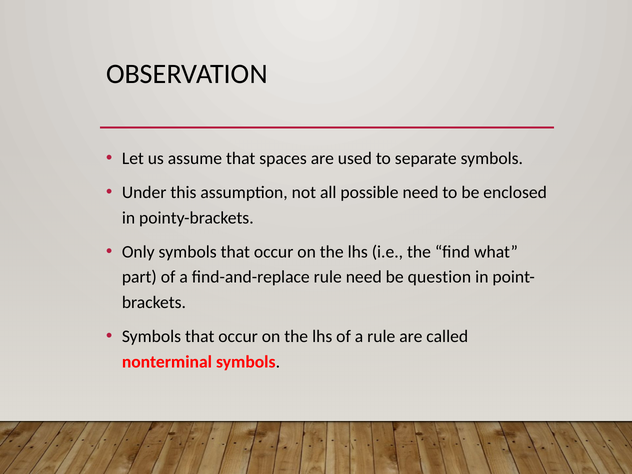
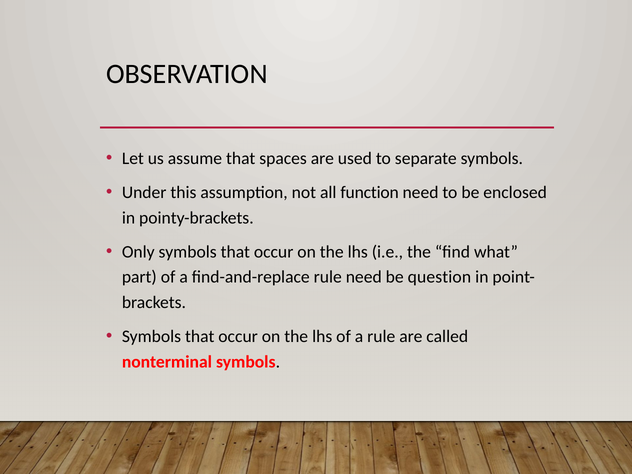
possible: possible -> function
